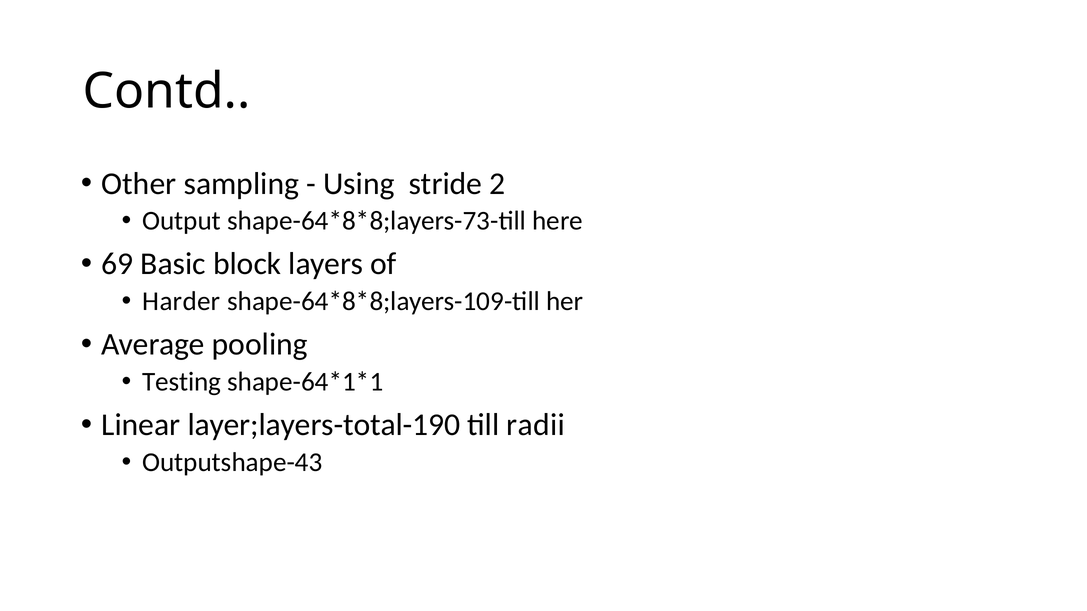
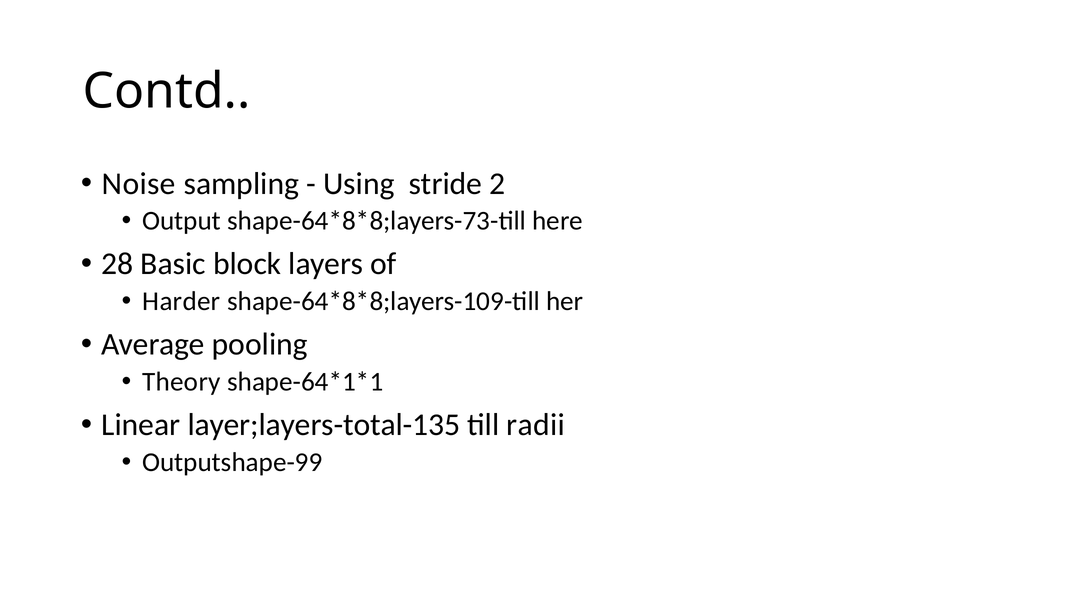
Other: Other -> Noise
69: 69 -> 28
Testing: Testing -> Theory
layer;layers-total-190: layer;layers-total-190 -> layer;layers-total-135
Outputshape-43: Outputshape-43 -> Outputshape-99
